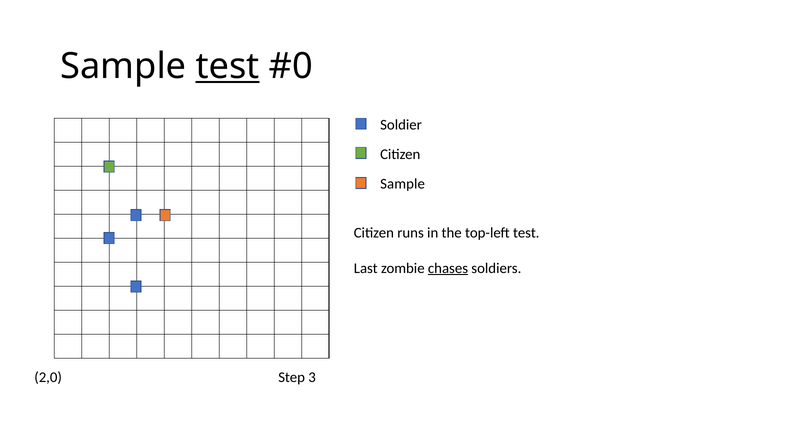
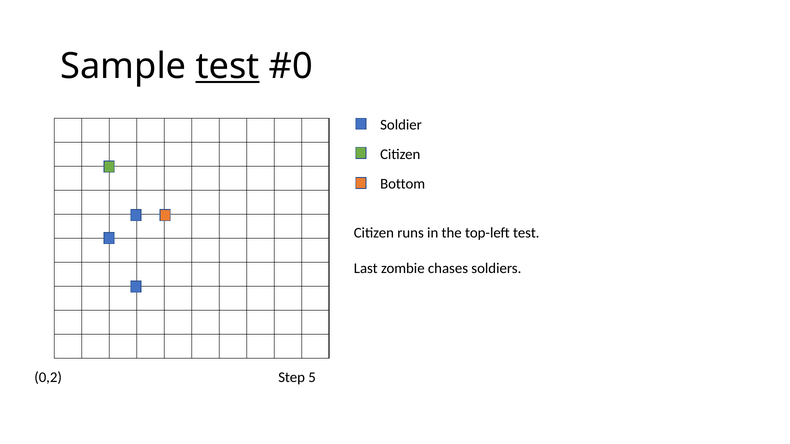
Sample at (403, 184): Sample -> Bottom
chases underline: present -> none
2,0: 2,0 -> 0,2
3: 3 -> 5
